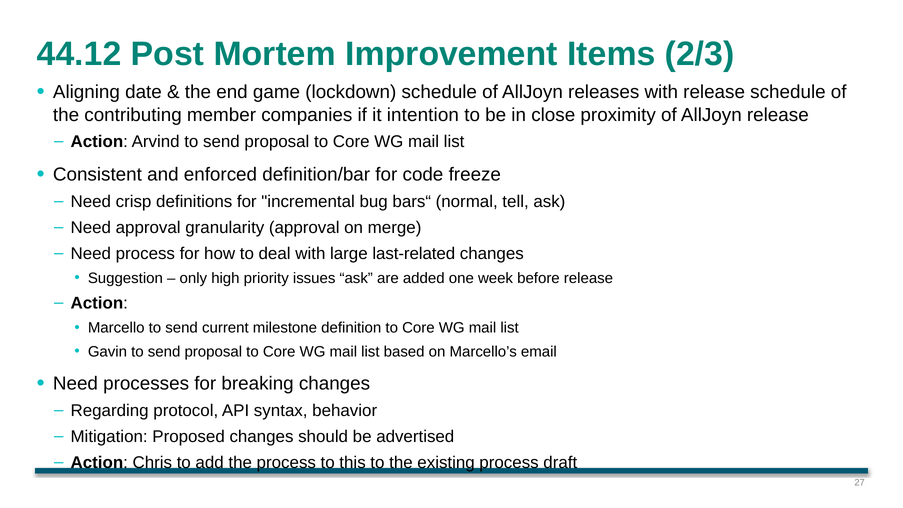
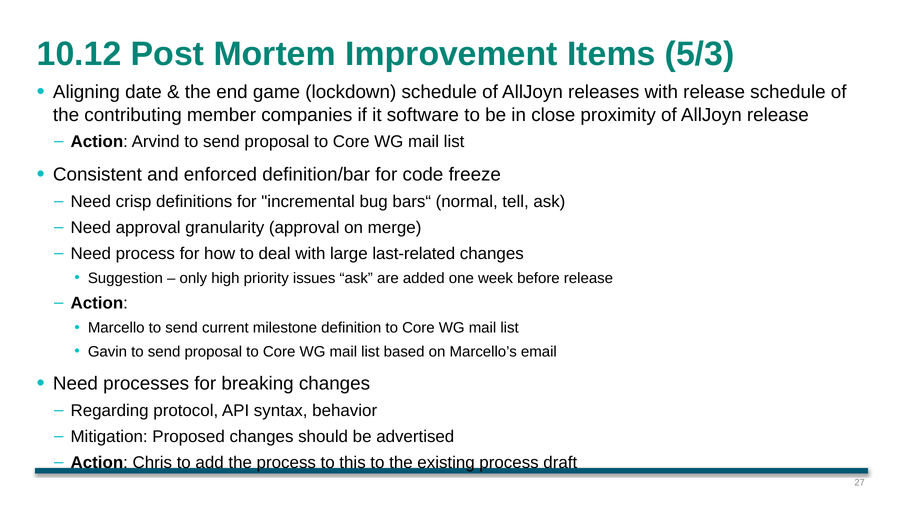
44.12: 44.12 -> 10.12
2/3: 2/3 -> 5/3
intention: intention -> software
